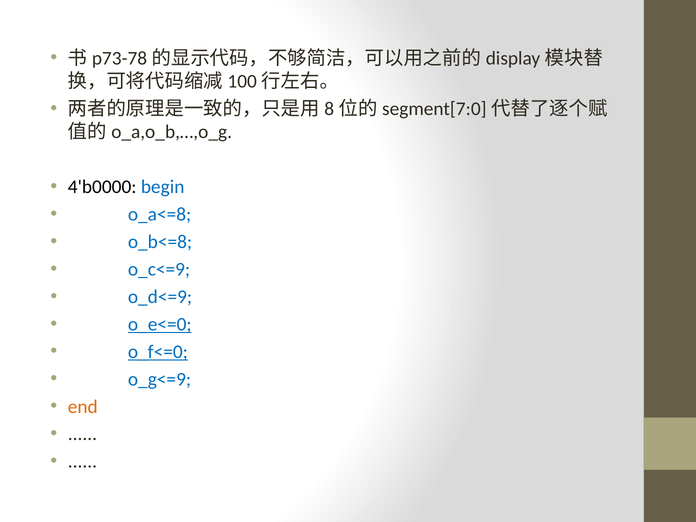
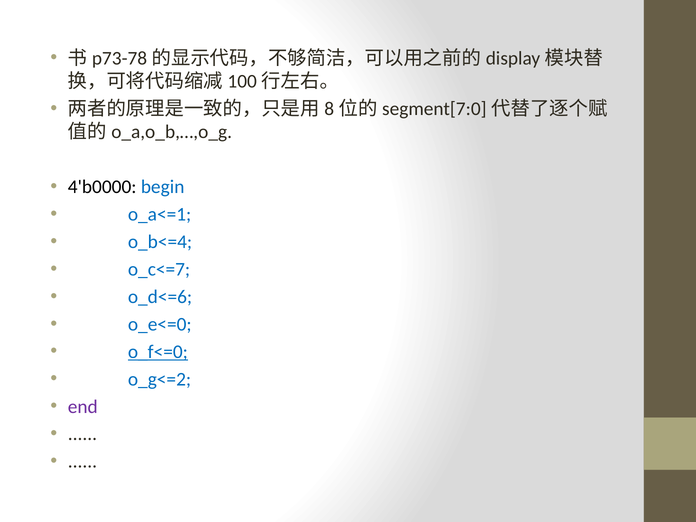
o_a<=8: o_a<=8 -> o_a<=1
o_b<=8: o_b<=8 -> o_b<=4
o_c<=9: o_c<=9 -> o_c<=7
o_d<=9: o_d<=9 -> o_d<=6
o_e<=0 underline: present -> none
o_g<=9: o_g<=9 -> o_g<=2
end colour: orange -> purple
